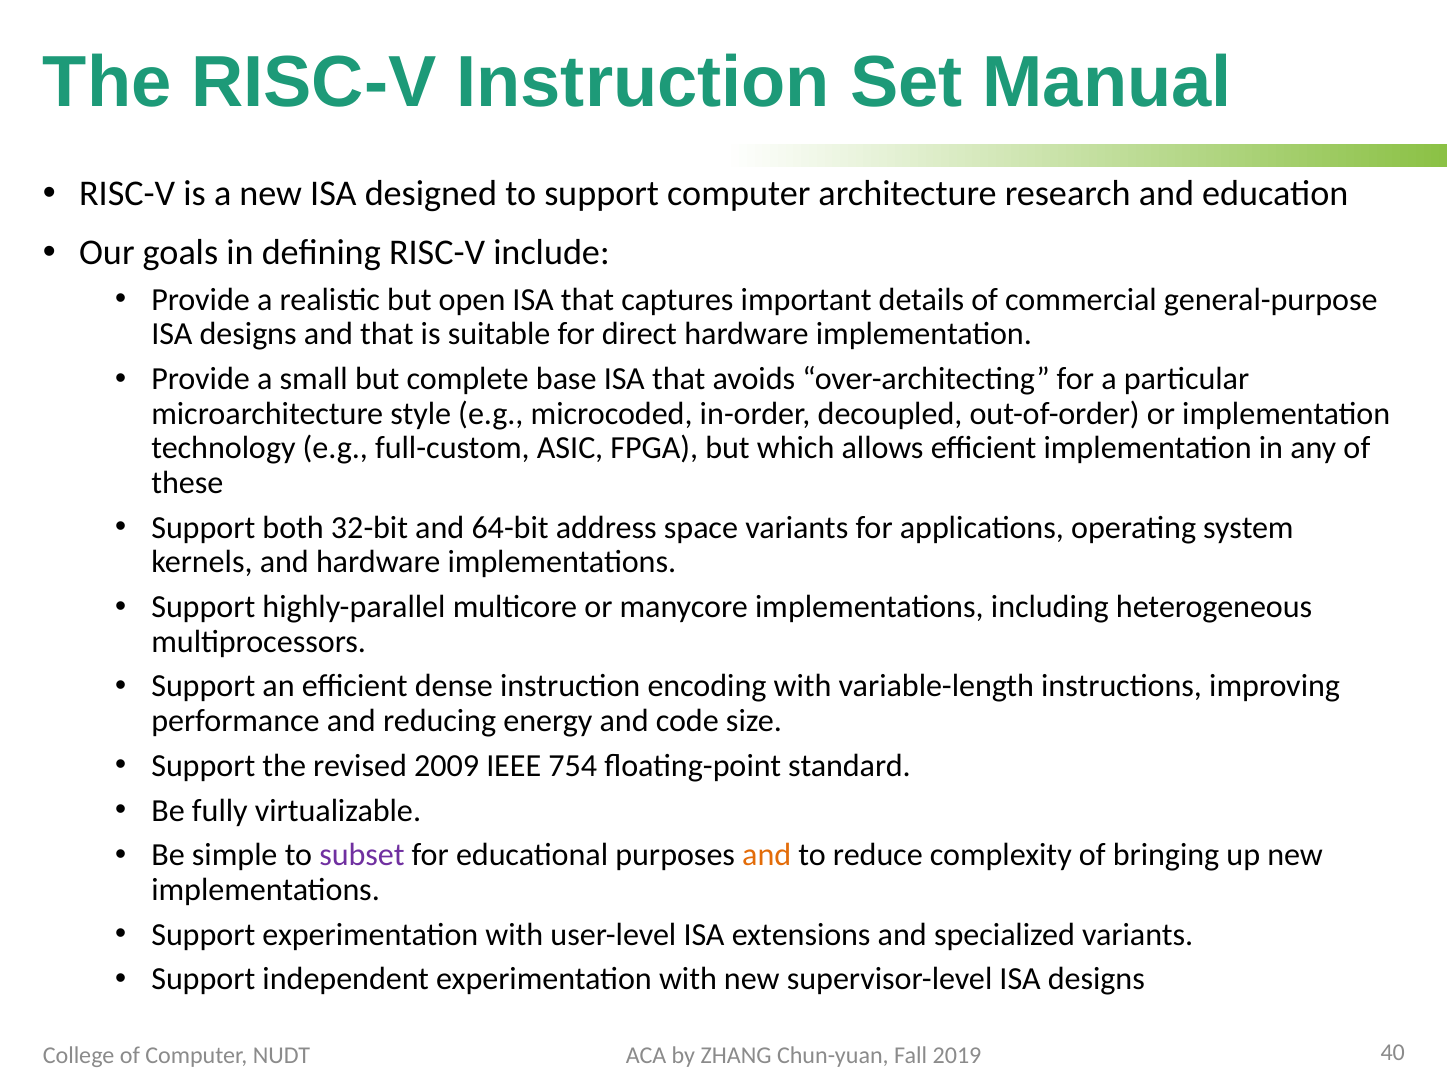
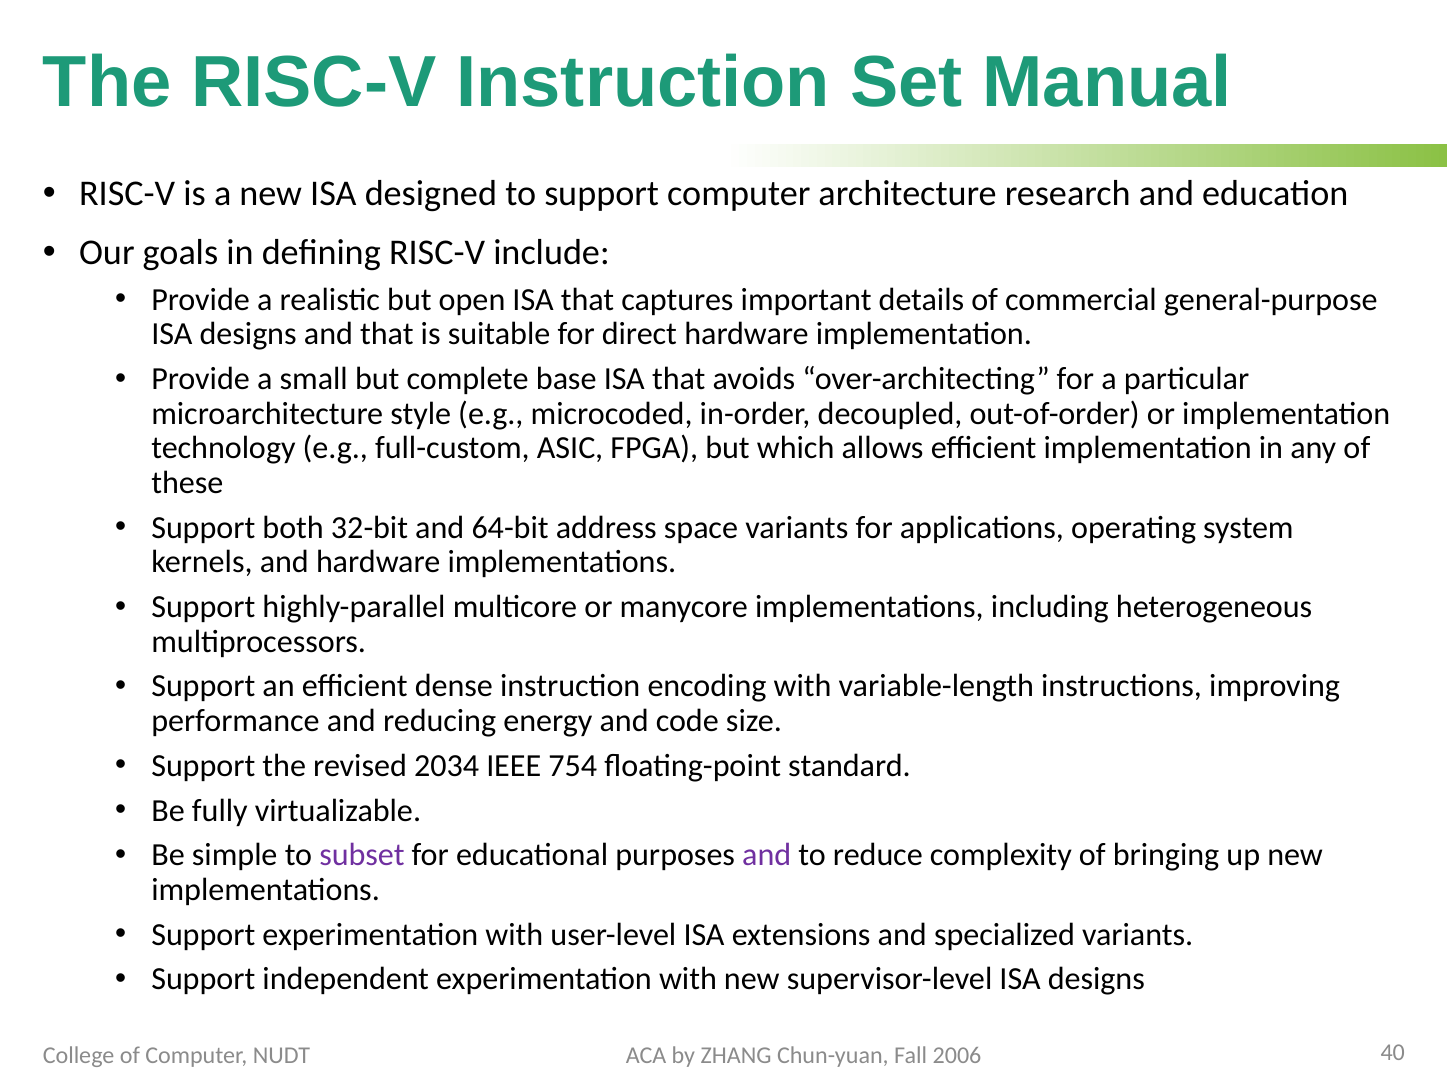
2009: 2009 -> 2034
and at (767, 855) colour: orange -> purple
2019: 2019 -> 2006
